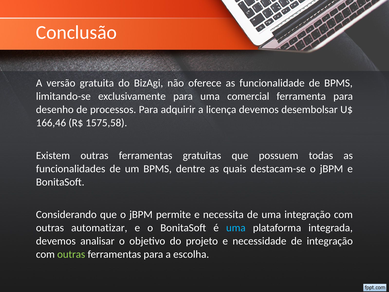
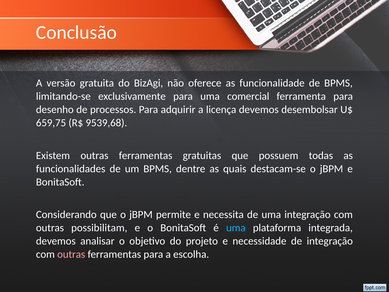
166,46: 166,46 -> 659,75
1575,58: 1575,58 -> 9539,68
automatizar: automatizar -> possibilitam
outras at (71, 254) colour: light green -> pink
